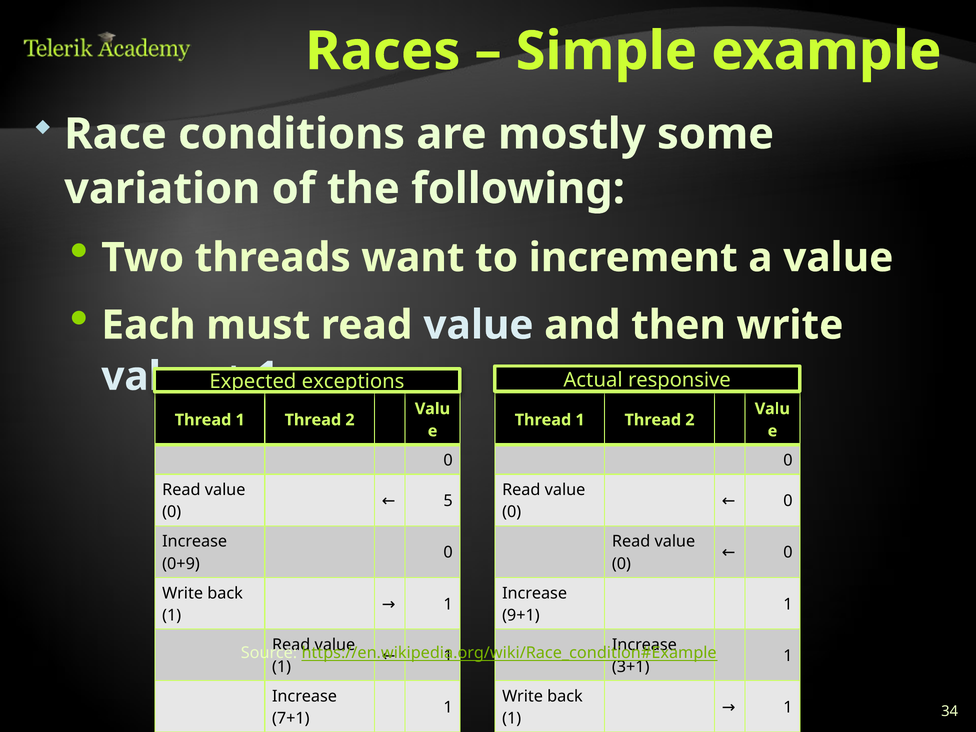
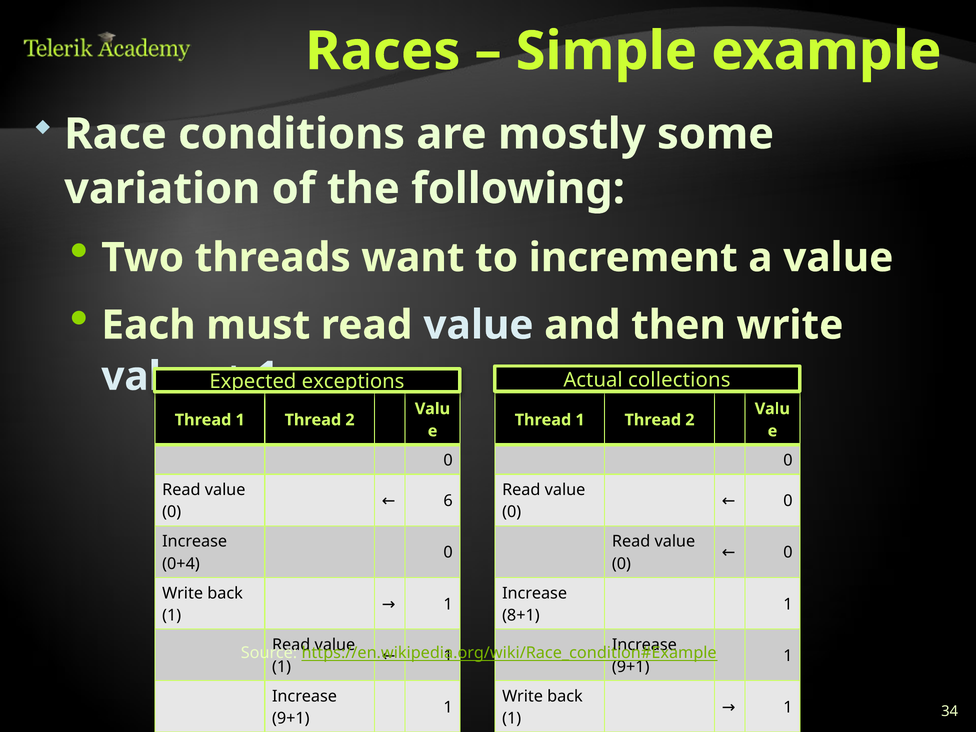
responsive: responsive -> collections
5: 5 -> 6
0+9: 0+9 -> 0+4
9+1: 9+1 -> 8+1
3+1 at (631, 667): 3+1 -> 9+1
7+1 at (291, 718): 7+1 -> 9+1
